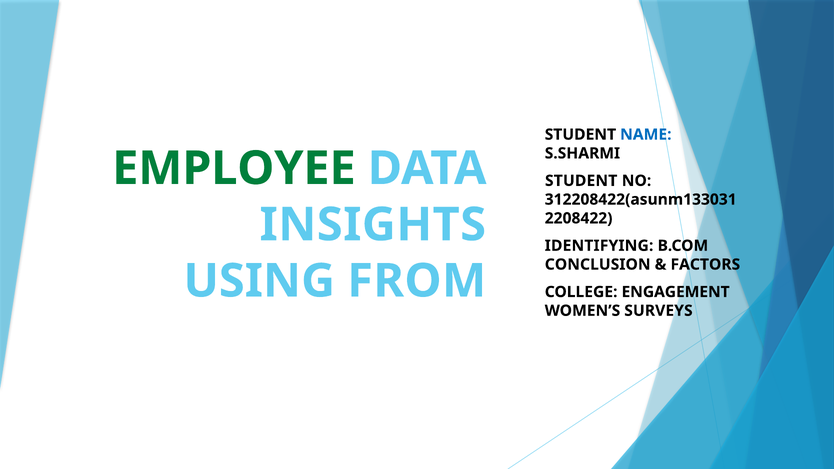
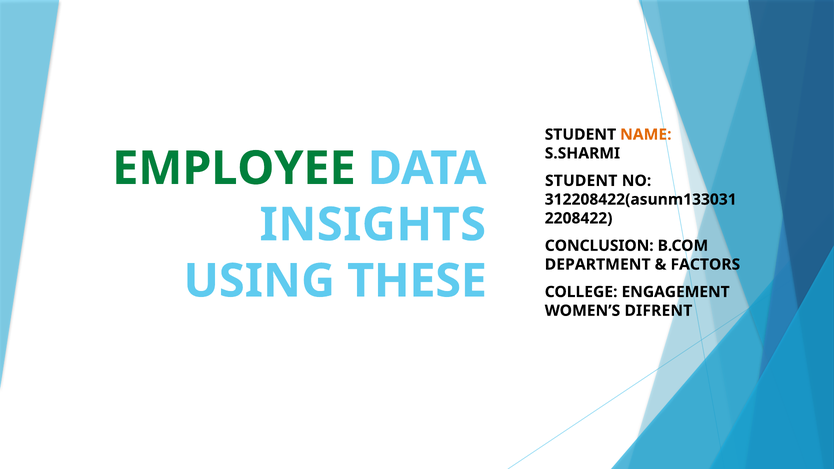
NAME colour: blue -> orange
IDENTIFYING: IDENTIFYING -> CONCLUSION
CONCLUSION: CONCLUSION -> DEPARTMENT
FROM: FROM -> THESE
SURVEYS: SURVEYS -> DIFRENT
